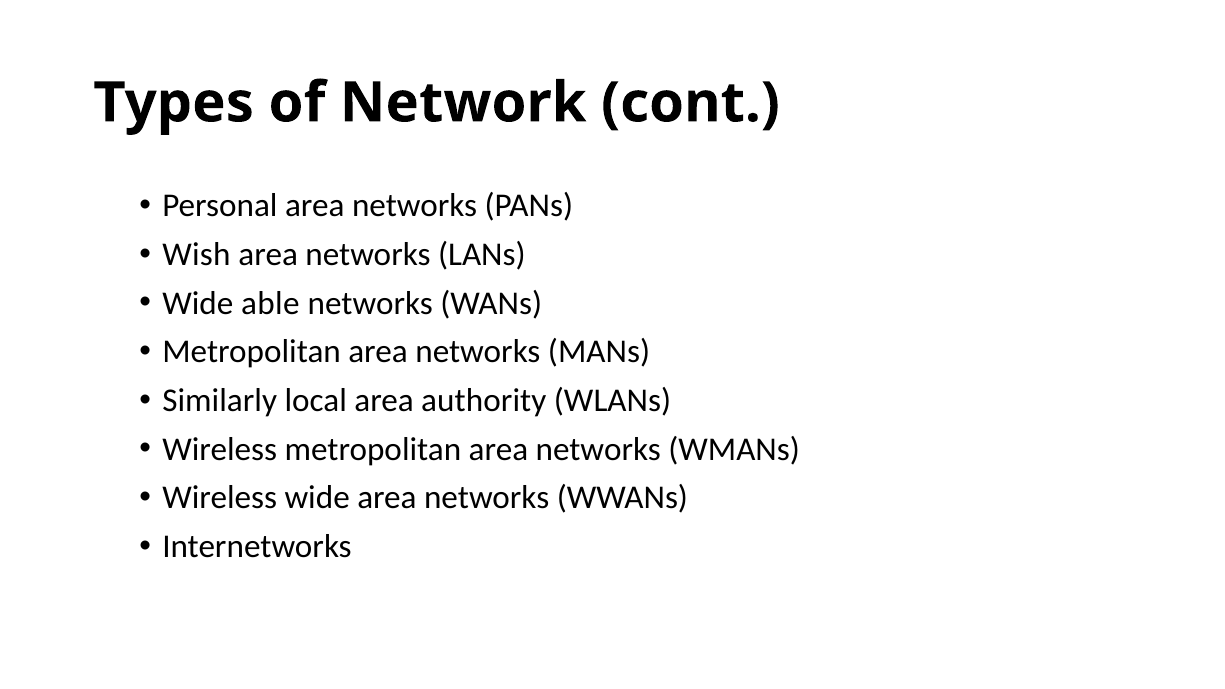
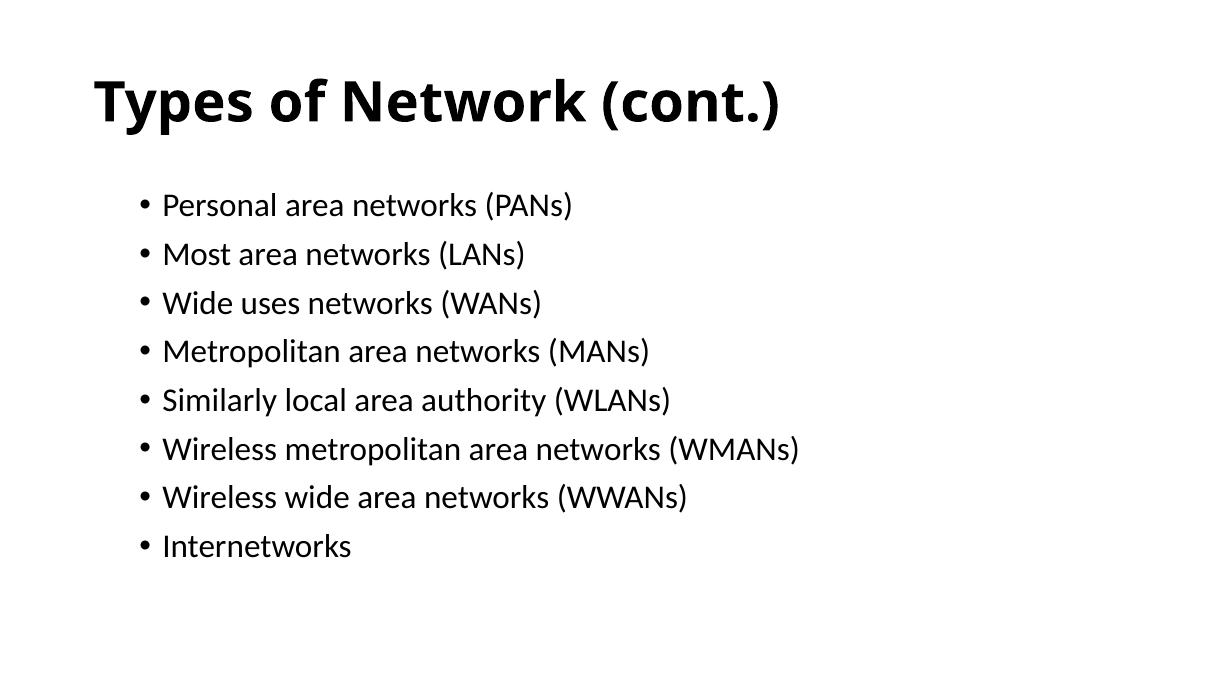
Wish: Wish -> Most
able: able -> uses
